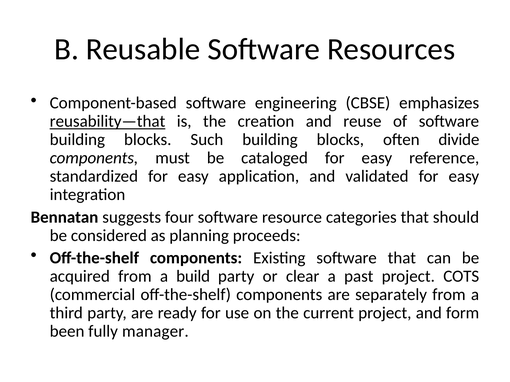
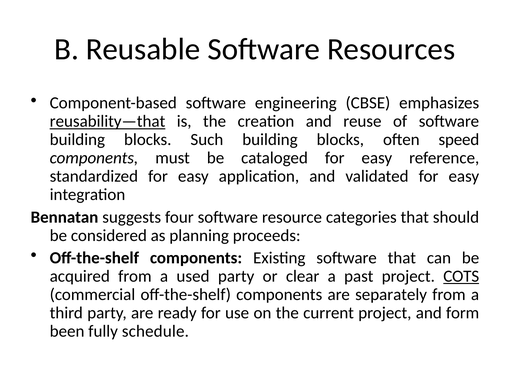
divide: divide -> speed
build: build -> used
COTS underline: none -> present
manager: manager -> schedule
